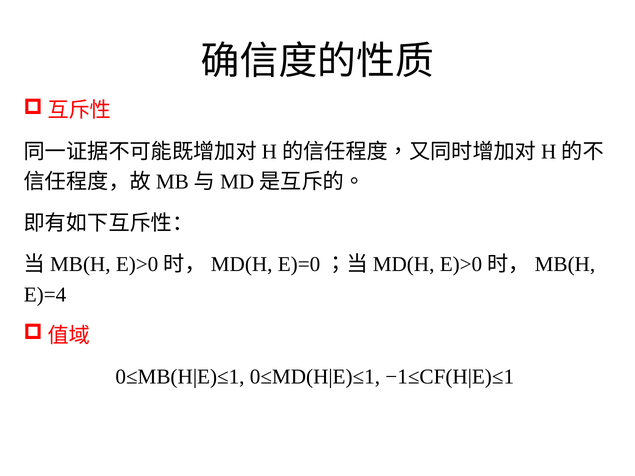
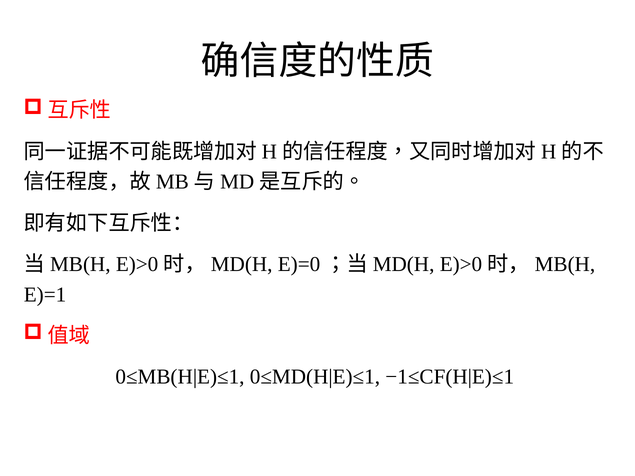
E)=4: E)=4 -> E)=1
